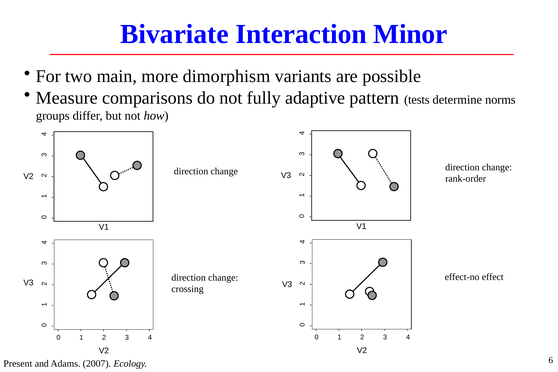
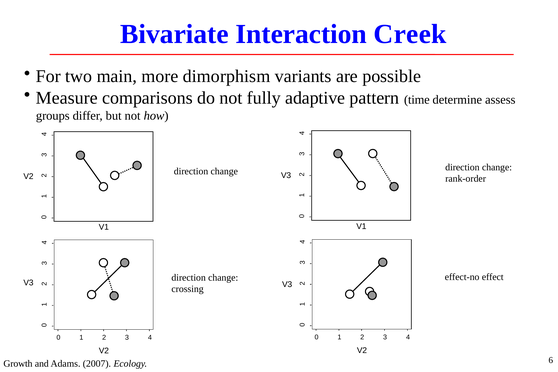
Minor: Minor -> Creek
tests: tests -> time
norms: norms -> assess
Present: Present -> Growth
